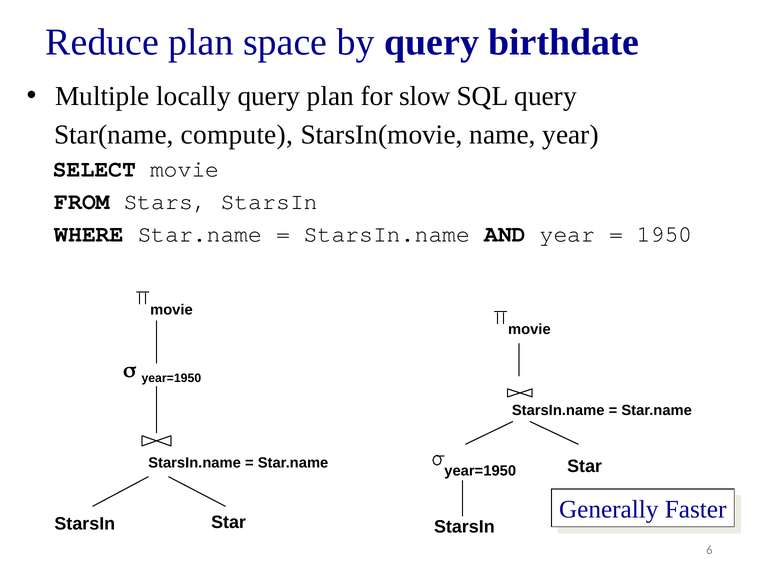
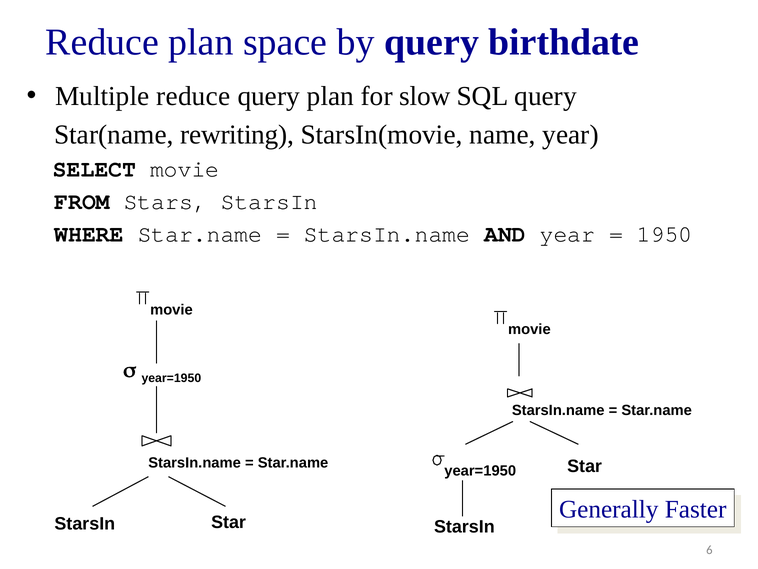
Multiple locally: locally -> reduce
compute: compute -> rewriting
